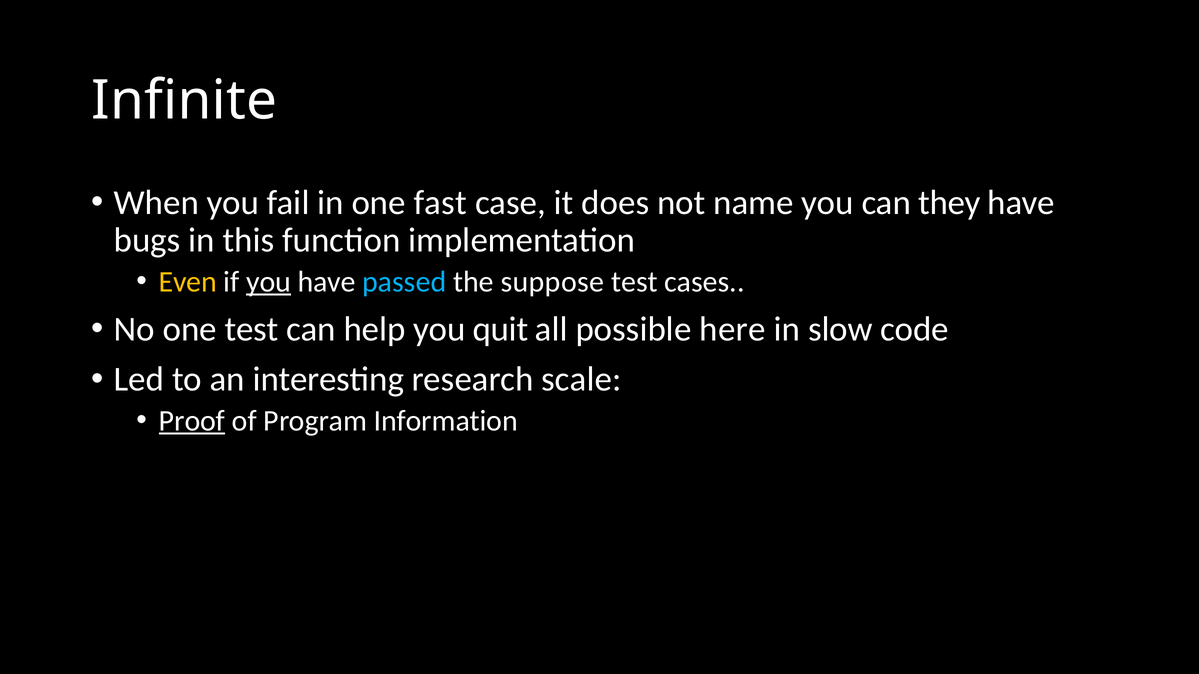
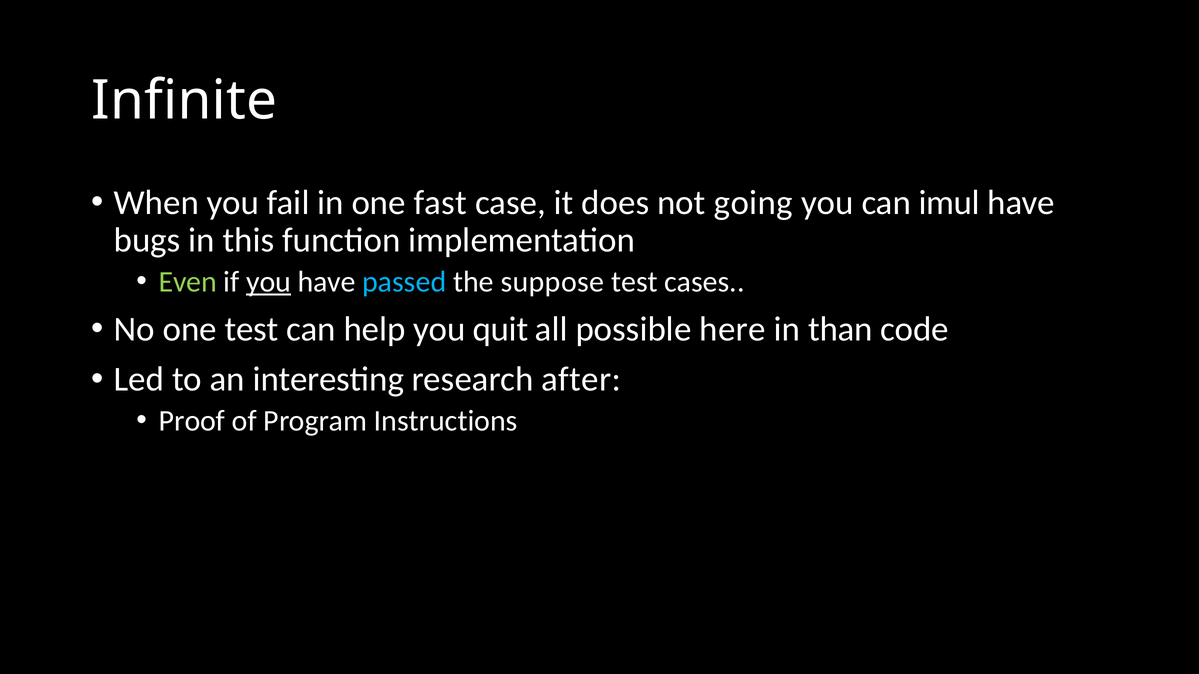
name: name -> going
they: they -> imul
Even colour: yellow -> light green
slow: slow -> than
scale: scale -> after
Proof underline: present -> none
Information: Information -> Instructions
